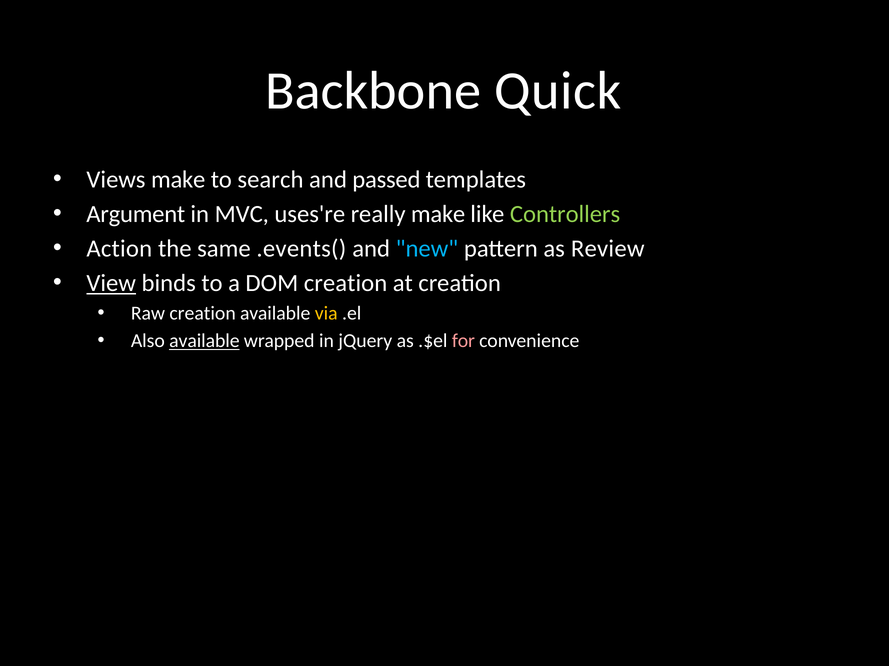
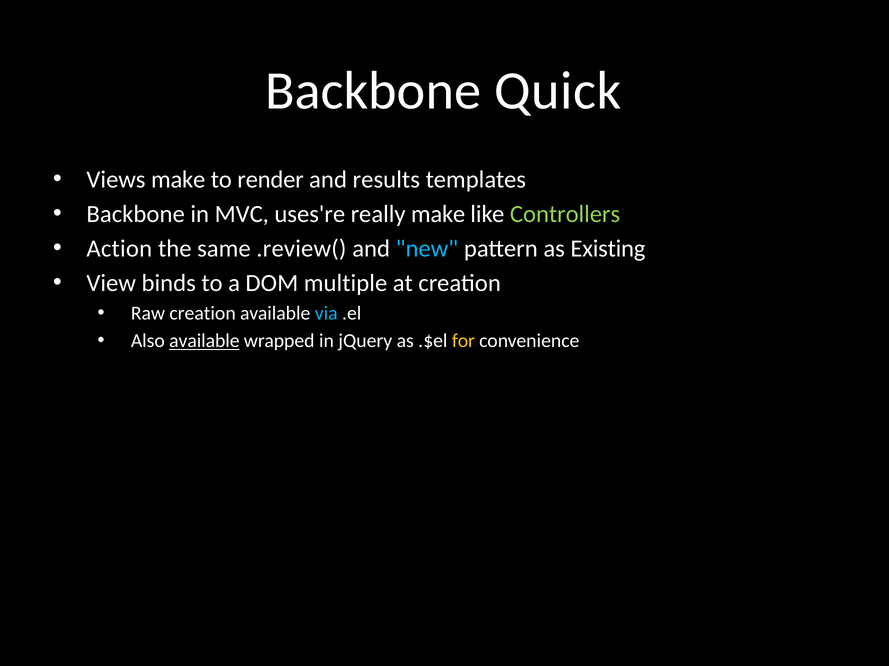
search: search -> render
passed: passed -> results
Argument at (136, 214): Argument -> Backbone
.events(: .events( -> .review(
Review: Review -> Existing
View underline: present -> none
DOM creation: creation -> multiple
via colour: yellow -> light blue
for colour: pink -> yellow
